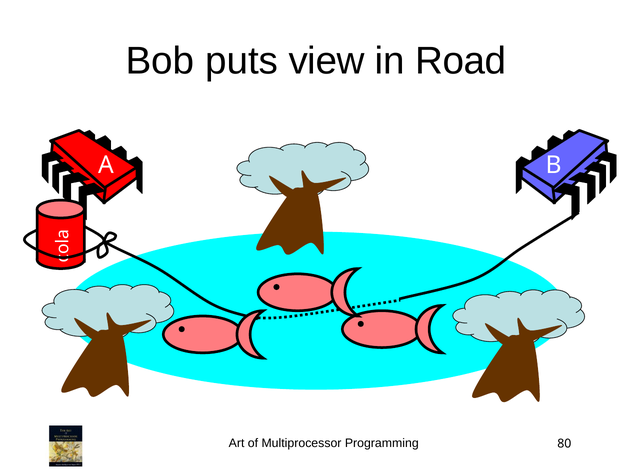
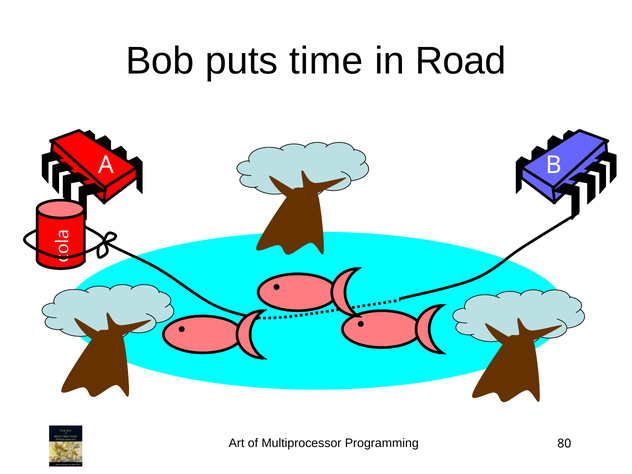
view: view -> time
